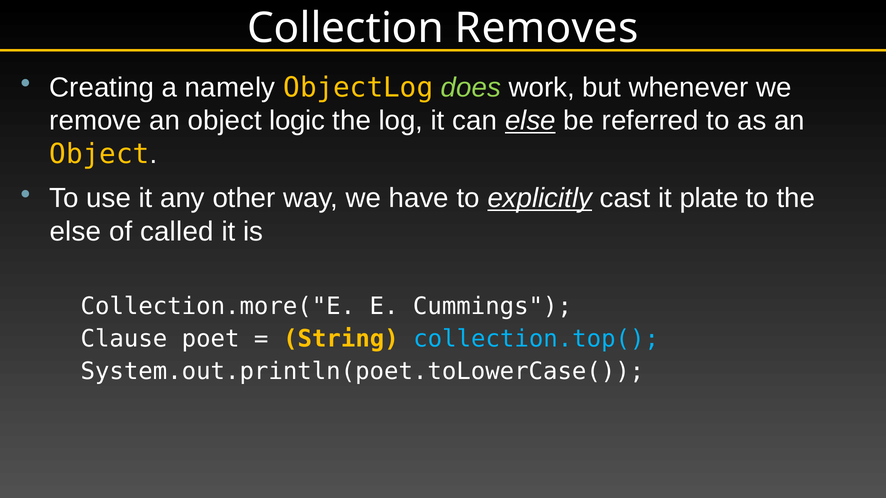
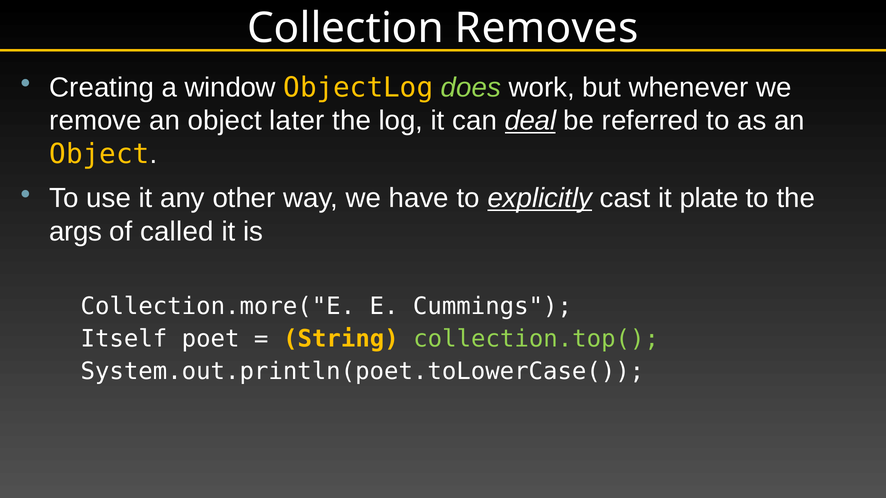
namely: namely -> window
logic: logic -> later
can else: else -> deal
else at (75, 232): else -> args
Clause: Clause -> Itself
collection.top( colour: light blue -> light green
